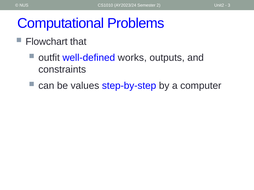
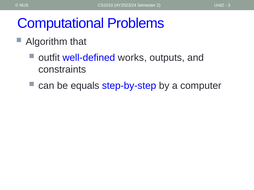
Flowchart: Flowchart -> Algorithm
values: values -> equals
